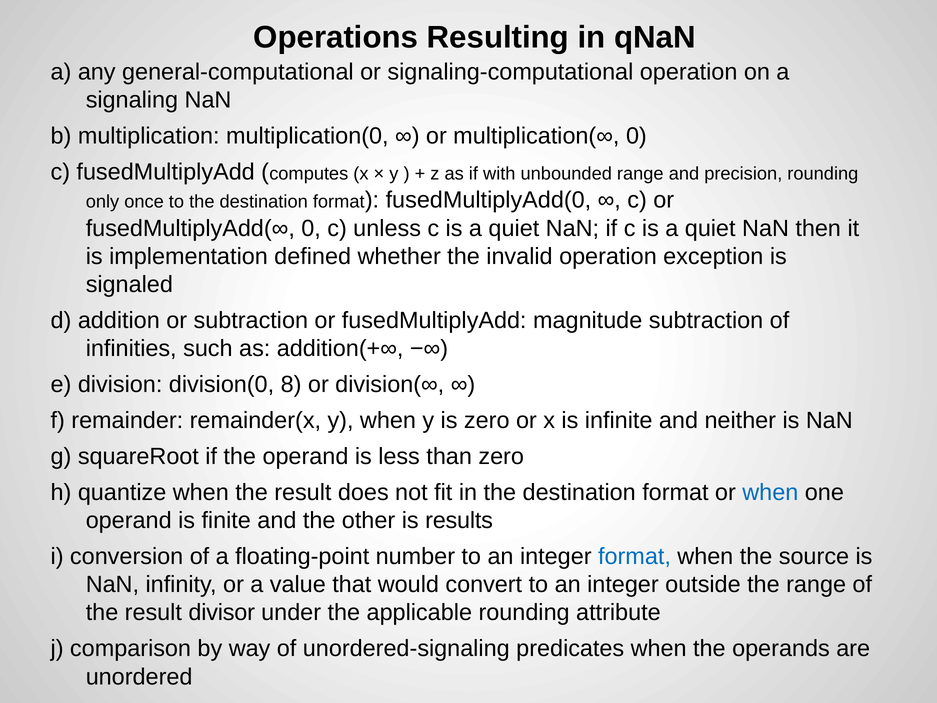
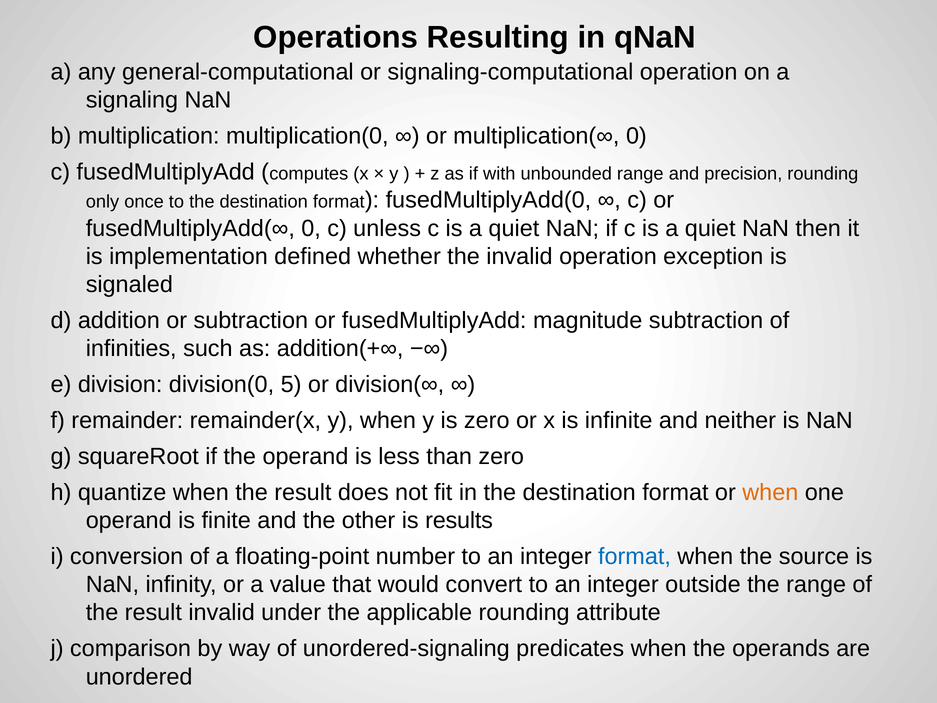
8: 8 -> 5
when at (770, 492) colour: blue -> orange
result divisor: divisor -> invalid
